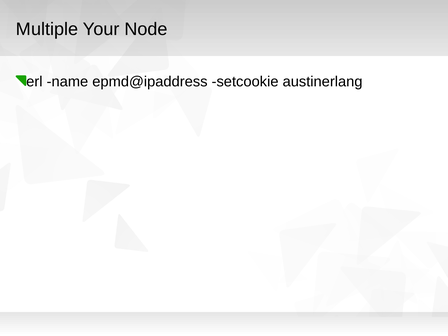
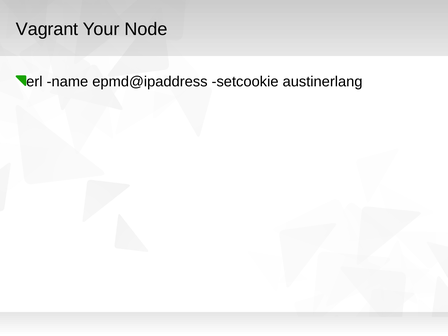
Multiple: Multiple -> Vagrant
